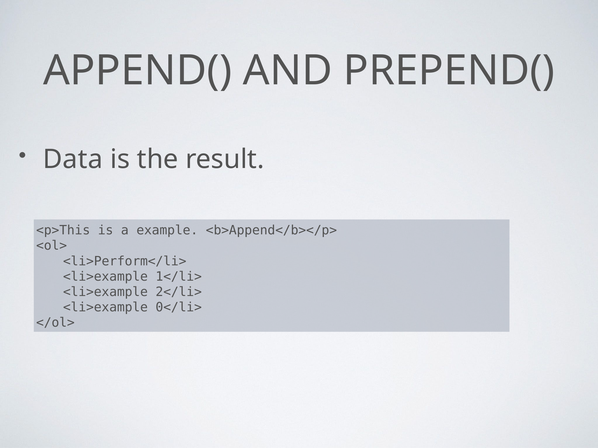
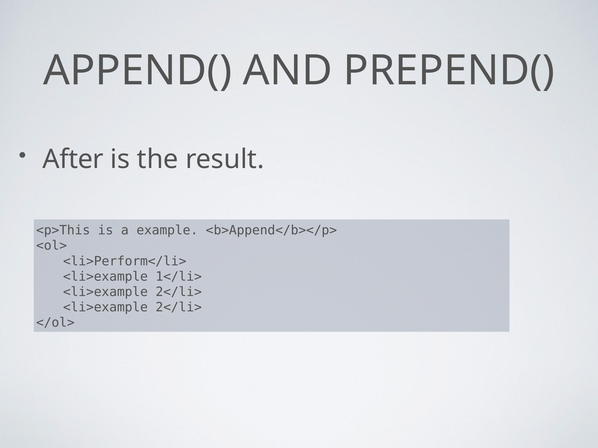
Data: Data -> After
0</li> at (179, 308): 0</li> -> 2</li>
